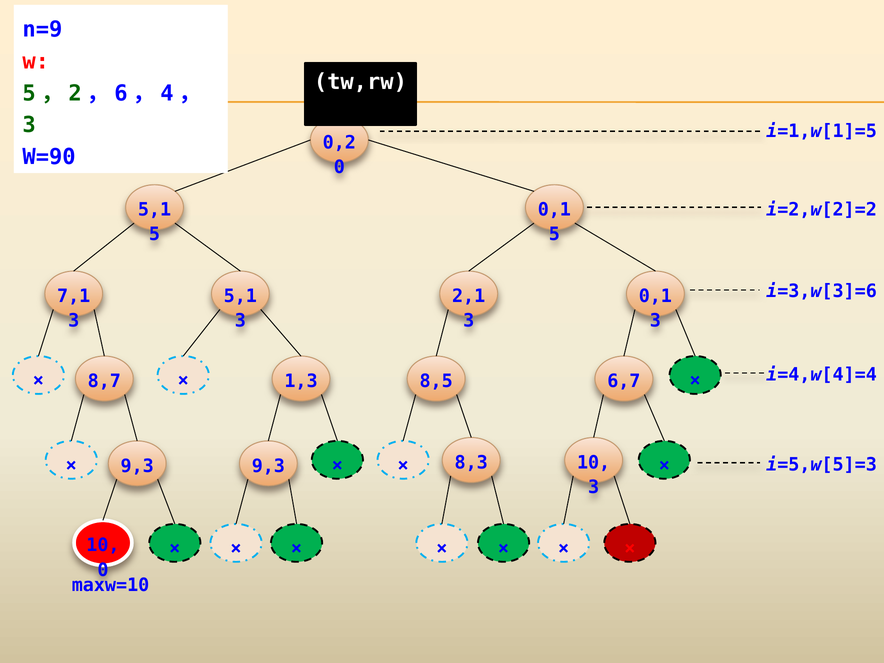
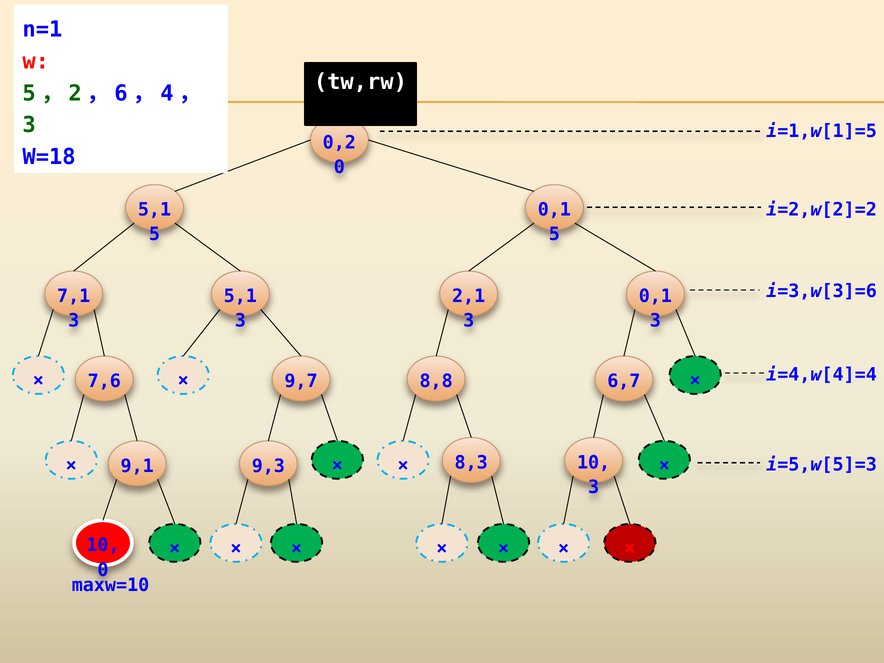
n=9: n=9 -> n=1
W=90: W=90 -> W=18
8,7: 8,7 -> 7,6
1,3: 1,3 -> 9,7
8,5: 8,5 -> 8,8
9,3 at (137, 466): 9,3 -> 9,1
